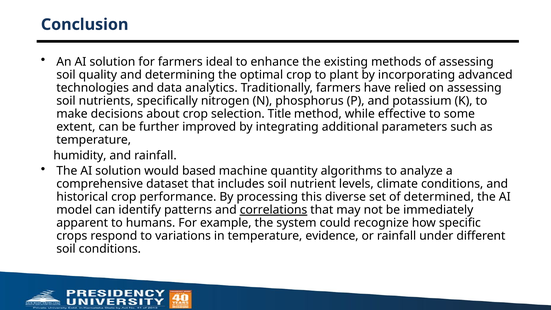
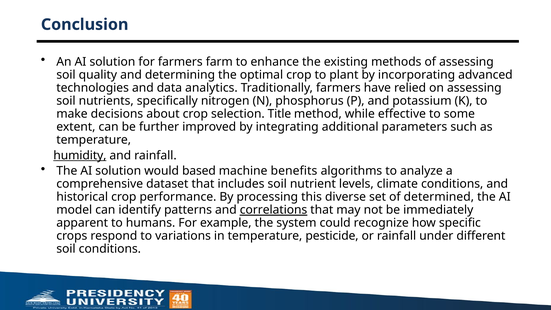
ideal: ideal -> farm
humidity underline: none -> present
quantity: quantity -> benefits
evidence: evidence -> pesticide
